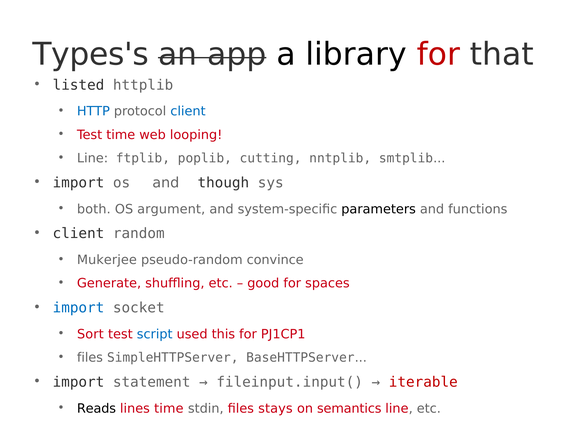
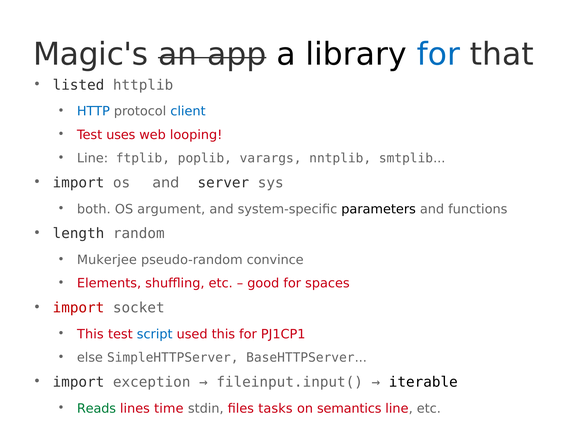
Types's: Types's -> Magic's
for at (438, 55) colour: red -> blue
Test time: time -> uses
cutting: cutting -> varargs
though: though -> server
client at (78, 234): client -> length
Generate: Generate -> Elements
import at (78, 308) colour: blue -> red
Sort at (90, 334): Sort -> This
files at (90, 358): files -> else
statement: statement -> exception
iterable colour: red -> black
Reads colour: black -> green
stays: stays -> tasks
